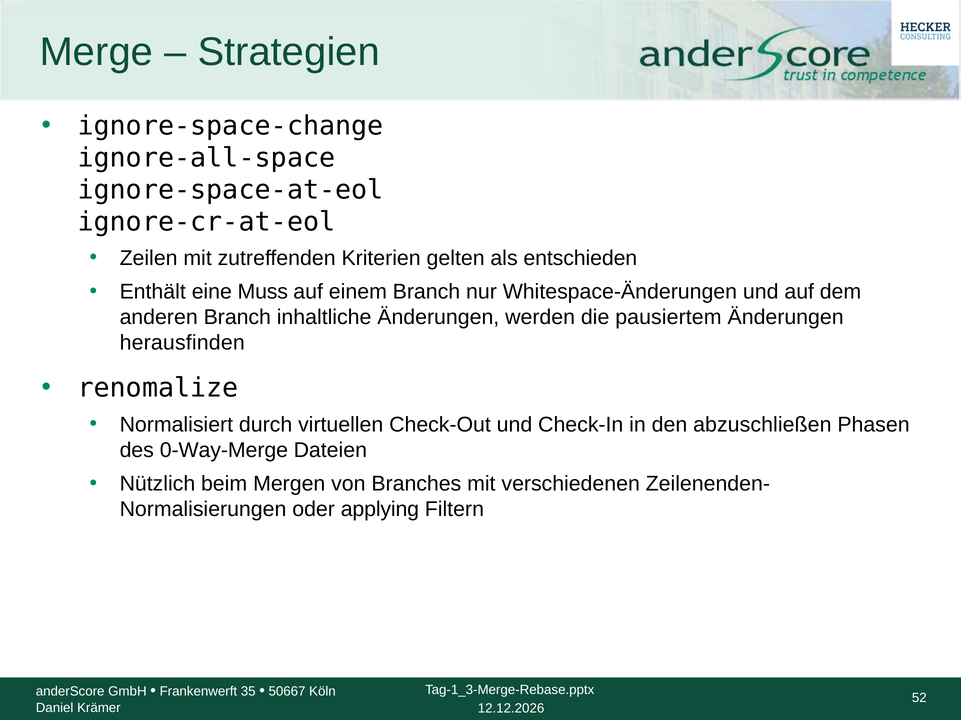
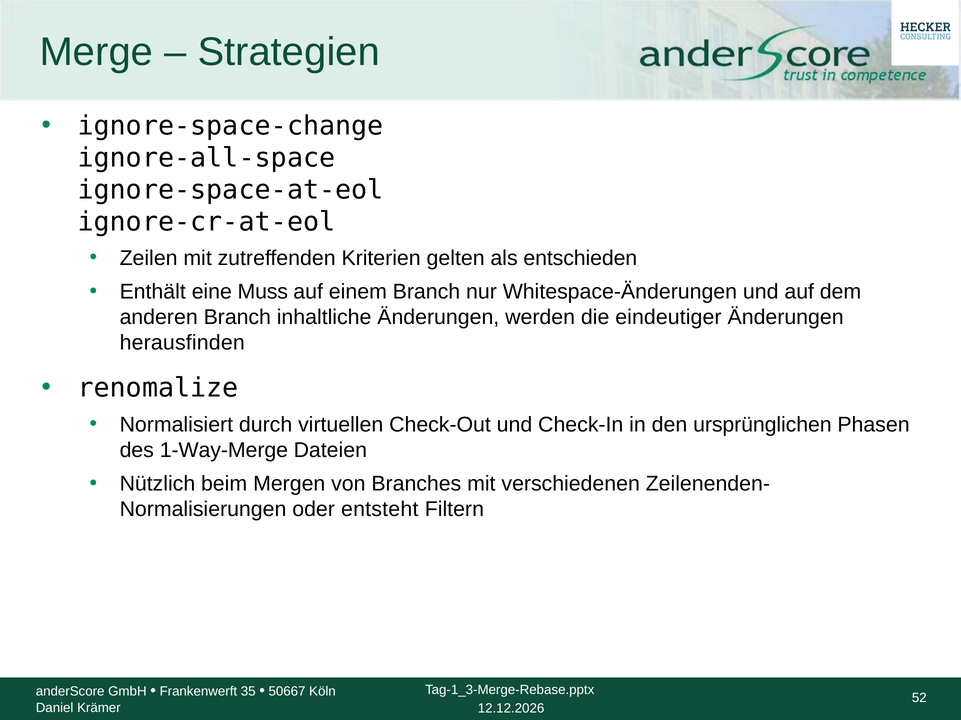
pausiertem: pausiertem -> eindeutiger
abzuschließen: abzuschließen -> ursprünglichen
0-Way-Merge: 0-Way-Merge -> 1-Way-Merge
applying: applying -> entsteht
